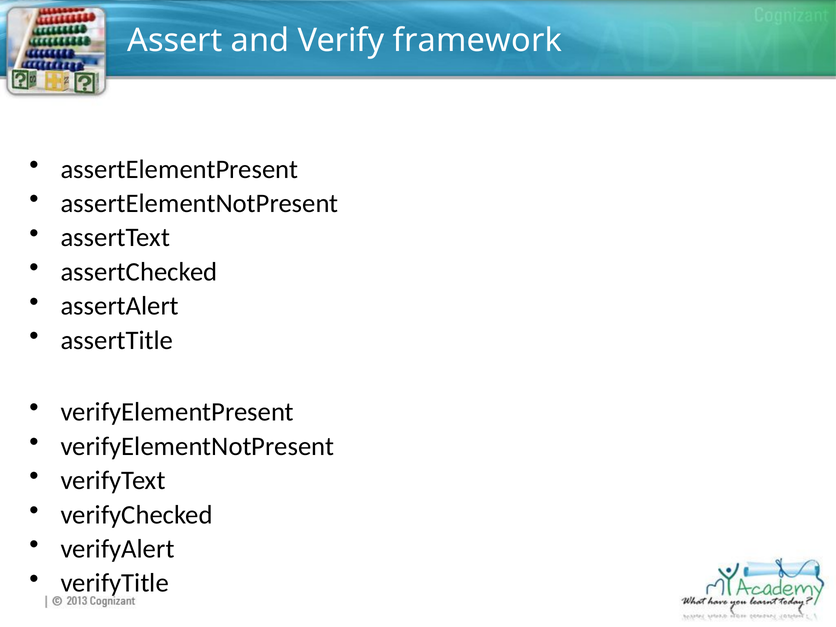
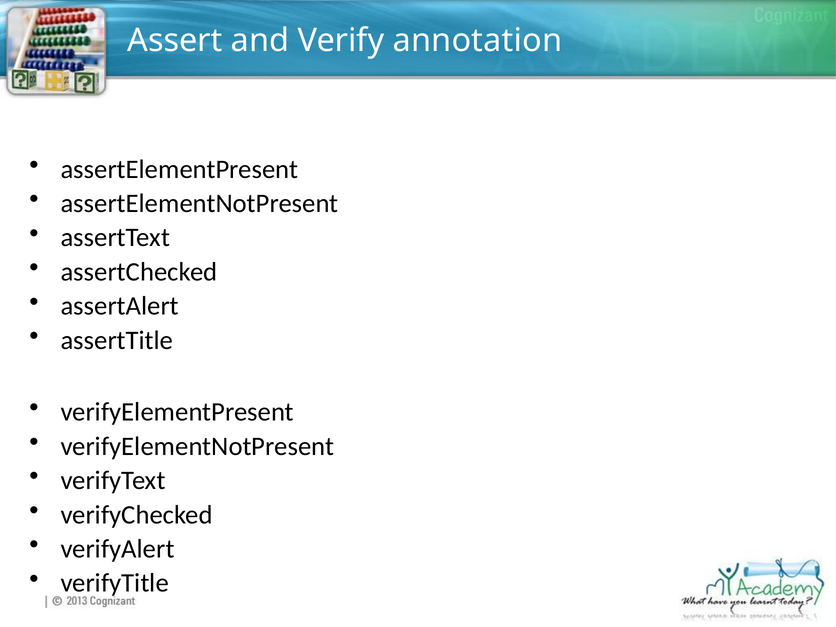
framework: framework -> annotation
